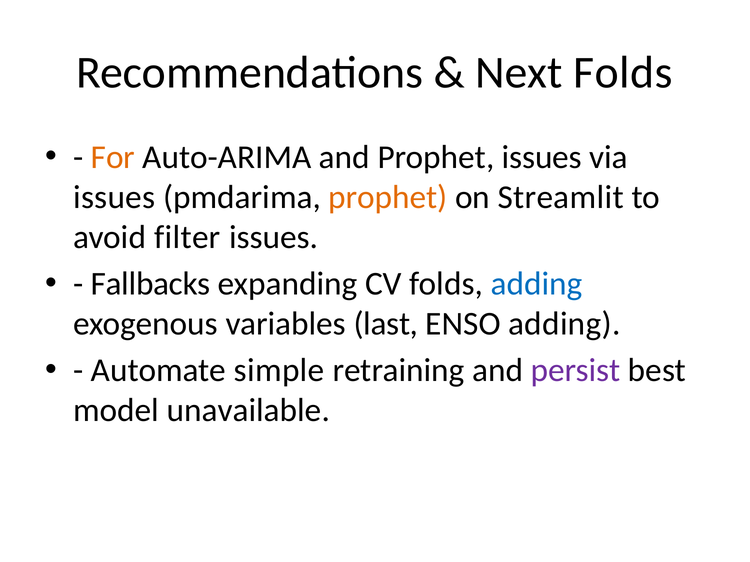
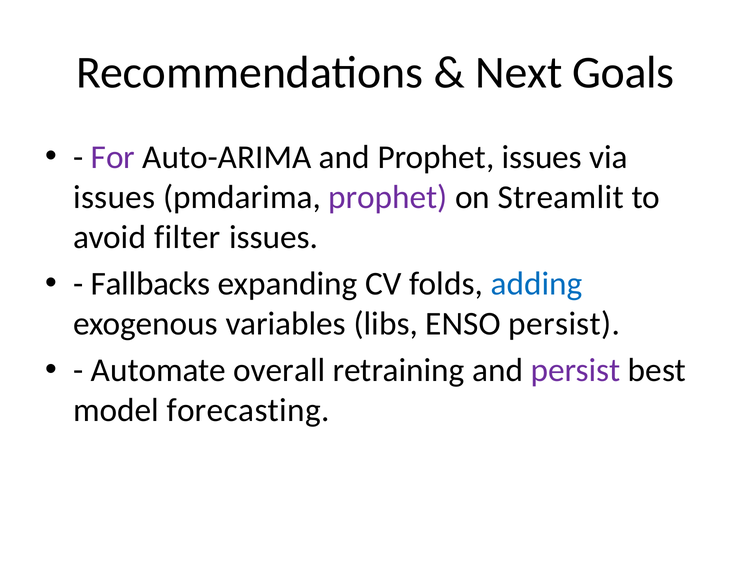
Next Folds: Folds -> Goals
For colour: orange -> purple
prophet at (388, 197) colour: orange -> purple
last: last -> libs
ENSO adding: adding -> persist
simple: simple -> overall
unavailable: unavailable -> forecasting
